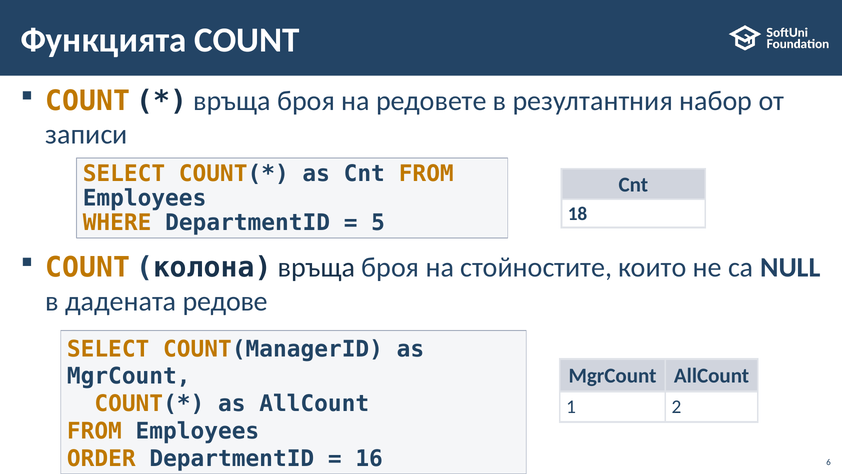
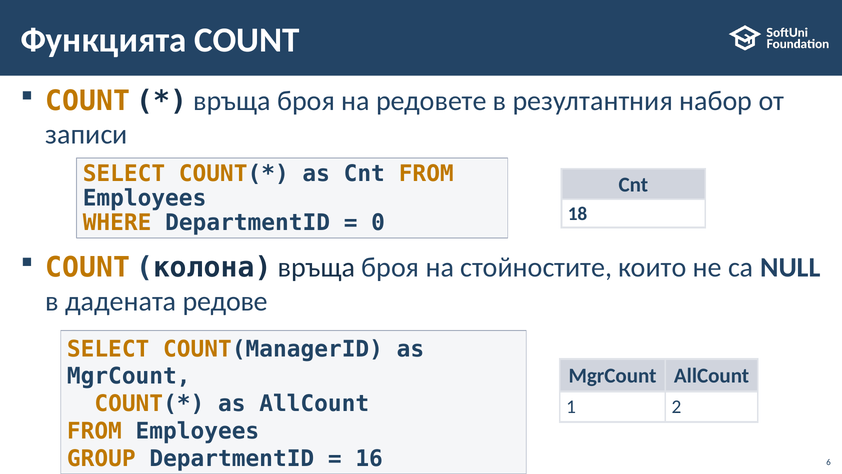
5: 5 -> 0
ORDER: ORDER -> GROUP
